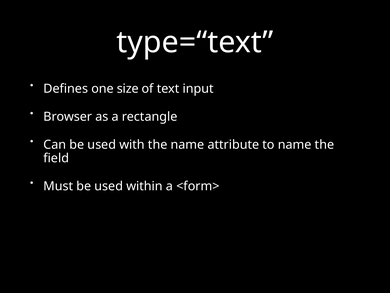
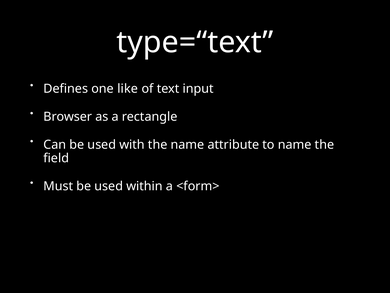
size: size -> like
